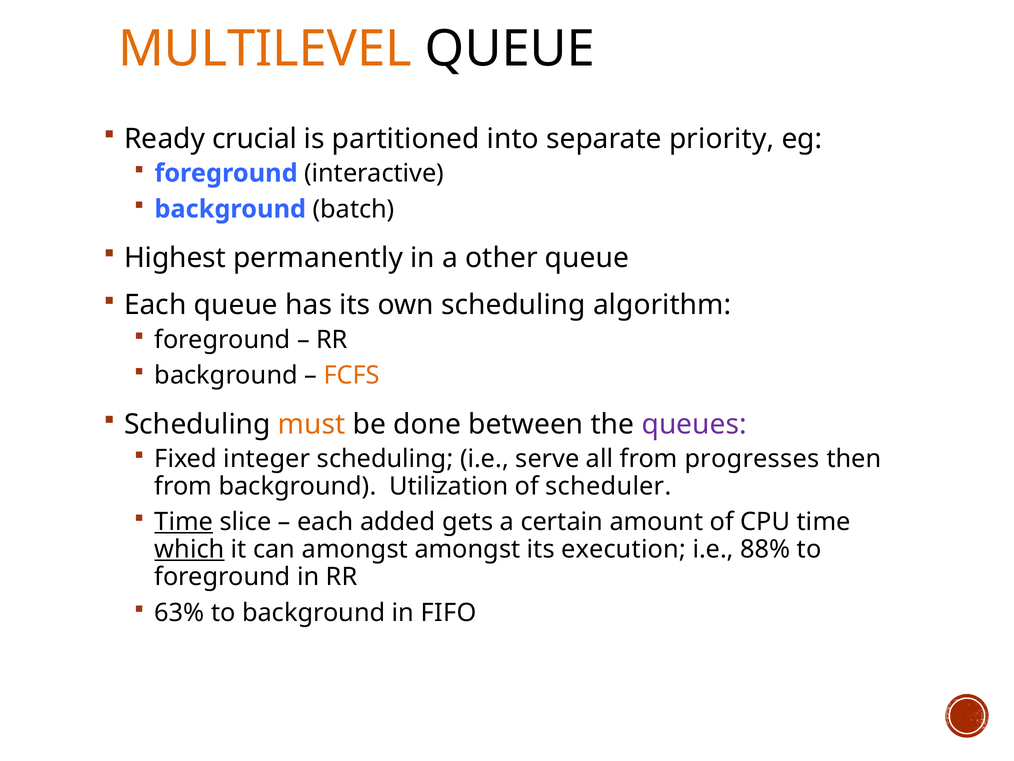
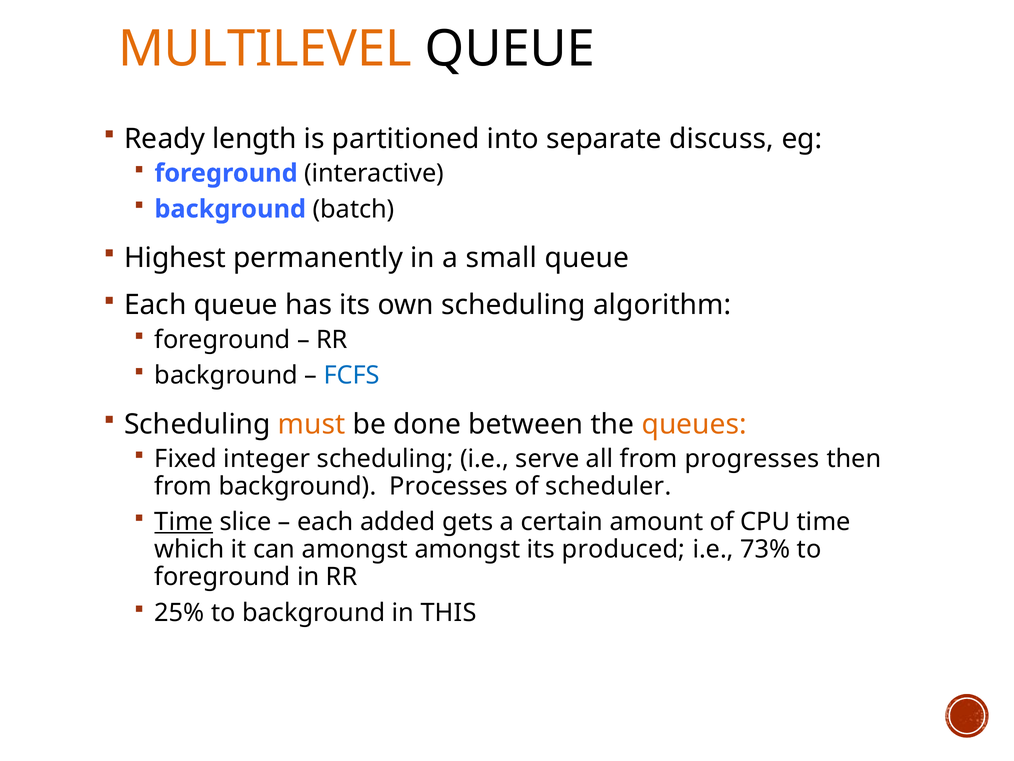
crucial: crucial -> length
priority: priority -> discuss
other: other -> small
FCFS colour: orange -> blue
queues colour: purple -> orange
Utilization: Utilization -> Processes
which underline: present -> none
execution: execution -> produced
88%: 88% -> 73%
63%: 63% -> 25%
FIFO: FIFO -> THIS
